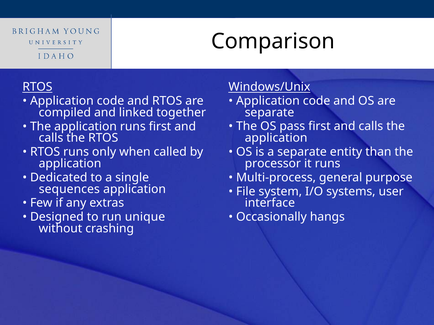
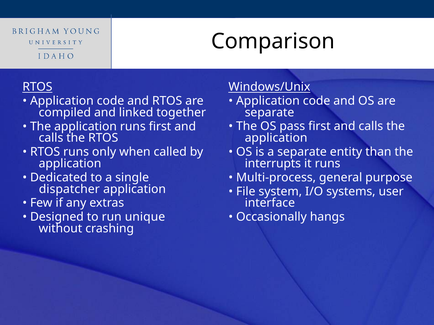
processor: processor -> interrupts
sequences: sequences -> dispatcher
